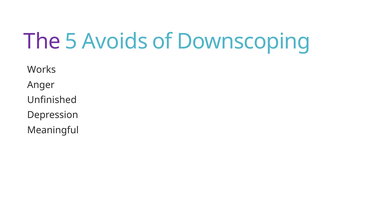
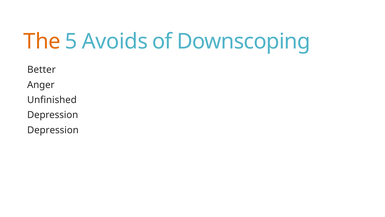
The colour: purple -> orange
Works: Works -> Better
Meaningful at (53, 130): Meaningful -> Depression
